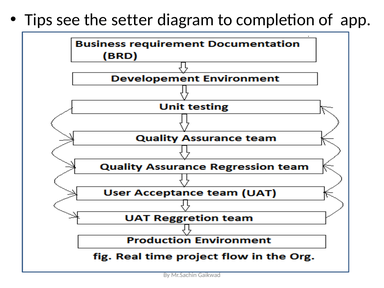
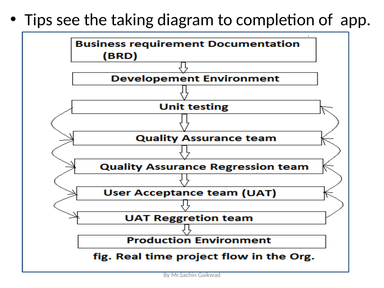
setter: setter -> taking
